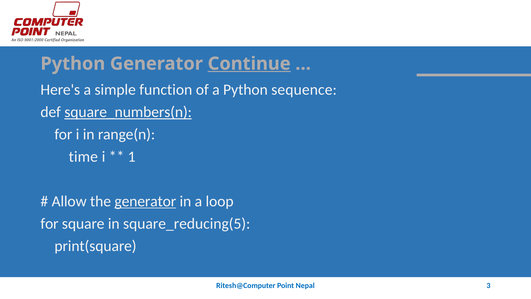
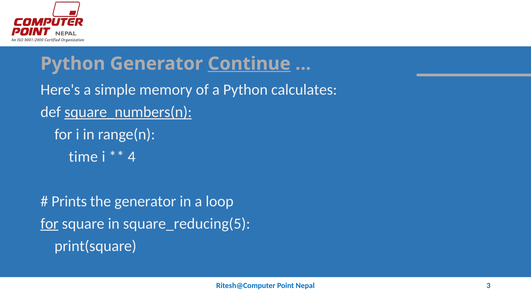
function: function -> memory
sequence: sequence -> calculates
1: 1 -> 4
Allow: Allow -> Prints
generator at (145, 201) underline: present -> none
for at (50, 223) underline: none -> present
